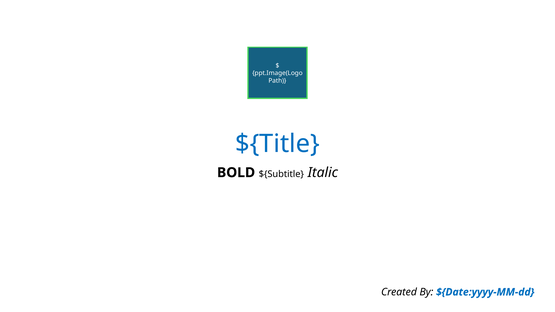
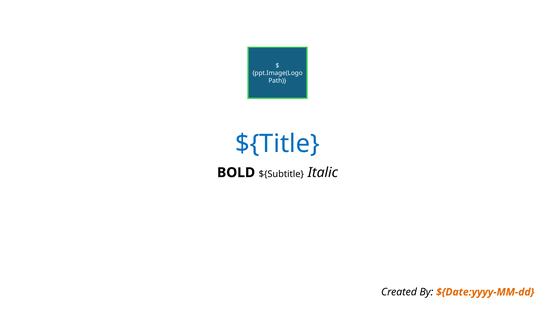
${Date:yyyy-MM-dd colour: blue -> orange
